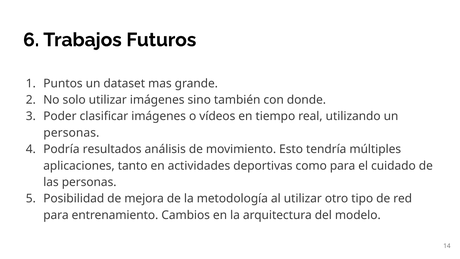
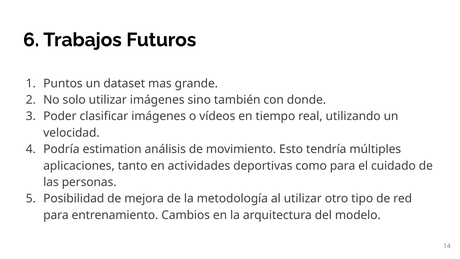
personas at (71, 133): personas -> velocidad
resultados: resultados -> estimation
